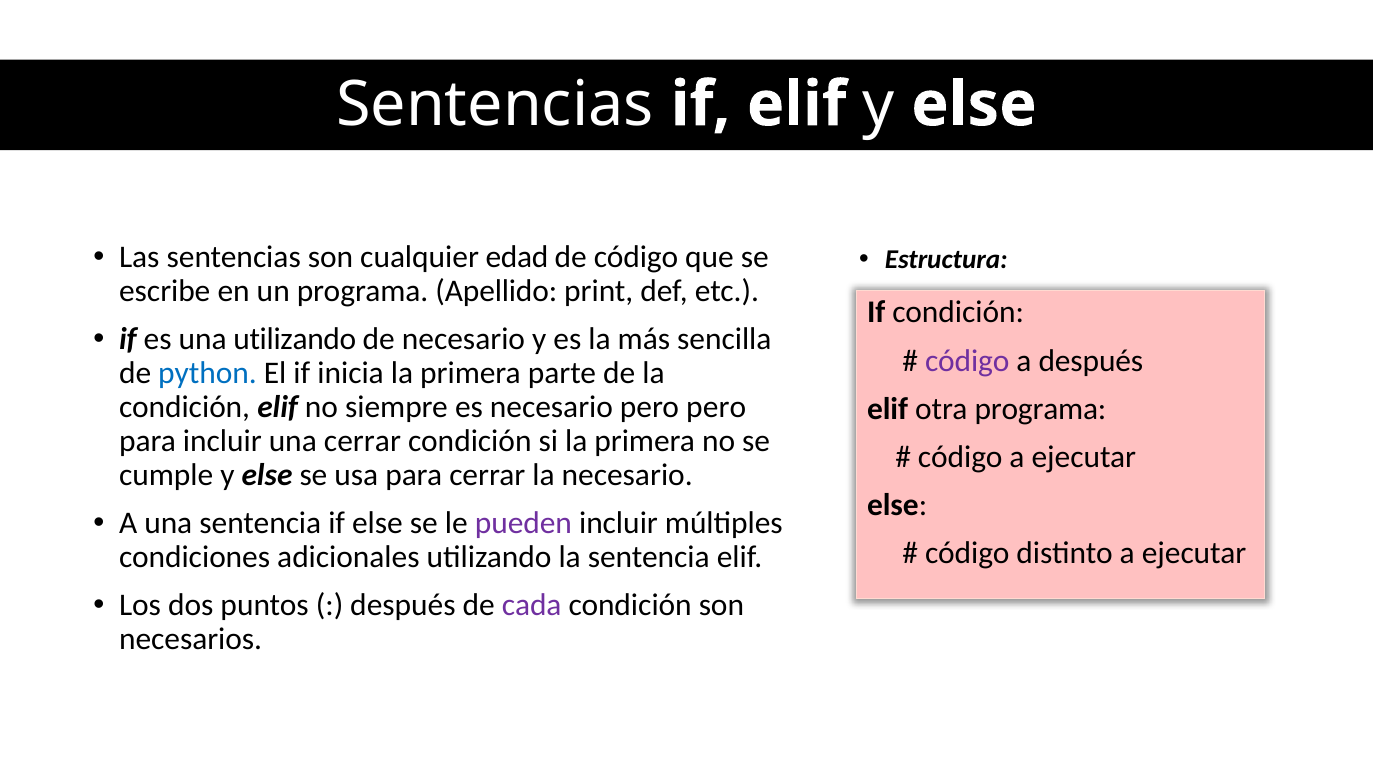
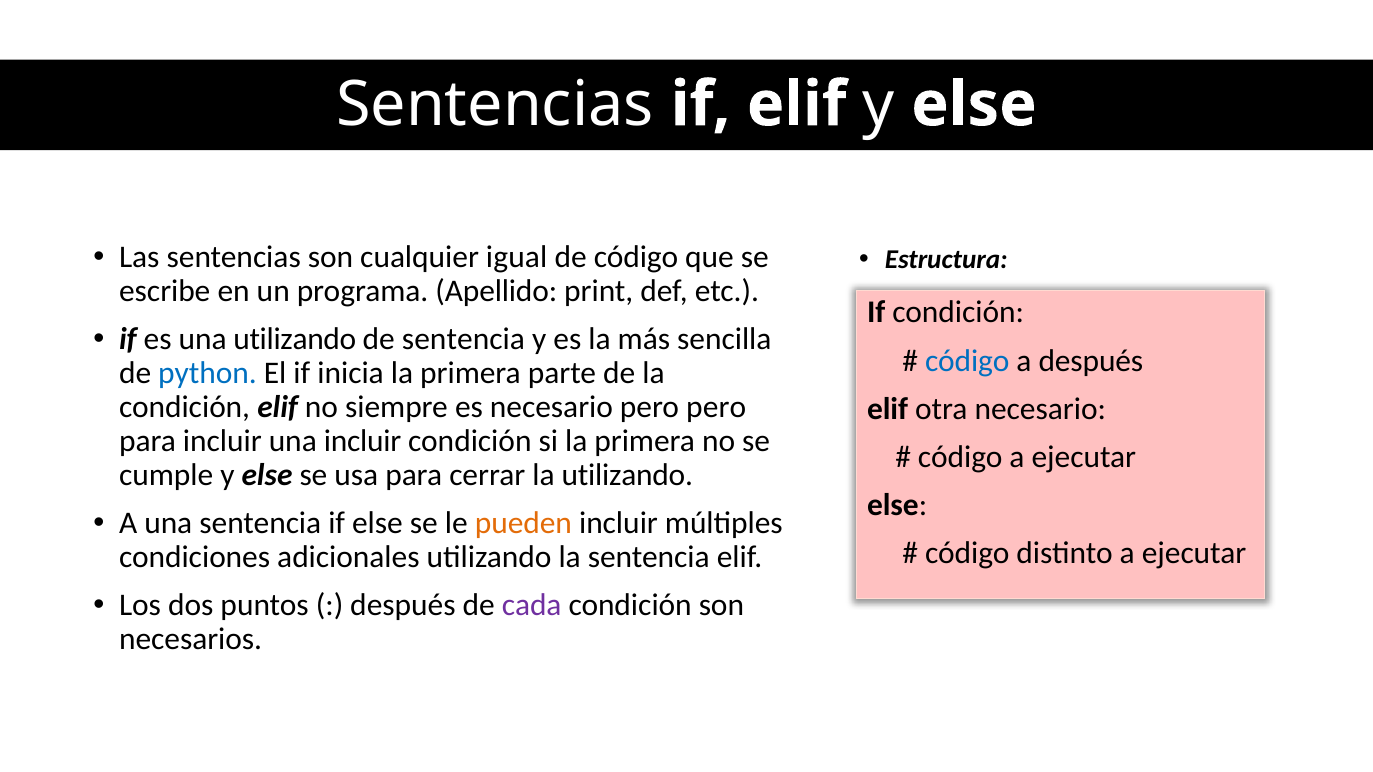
edad: edad -> igual
de necesario: necesario -> sentencia
código at (967, 361) colour: purple -> blue
otra programa: programa -> necesario
una cerrar: cerrar -> incluir
la necesario: necesario -> utilizando
pueden colour: purple -> orange
